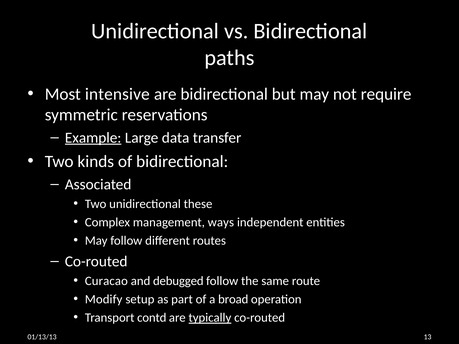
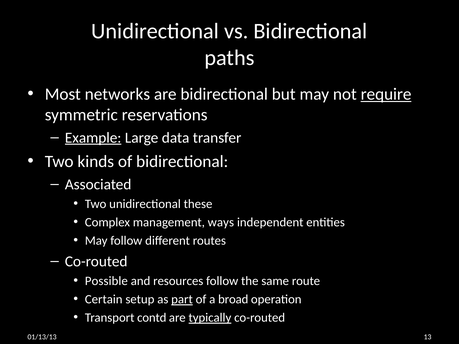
intensive: intensive -> networks
require underline: none -> present
Curacao: Curacao -> Possible
debugged: debugged -> resources
Modify: Modify -> Certain
part underline: none -> present
